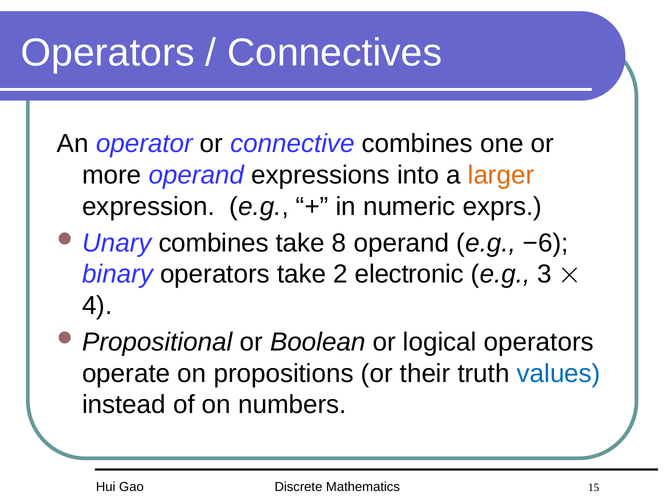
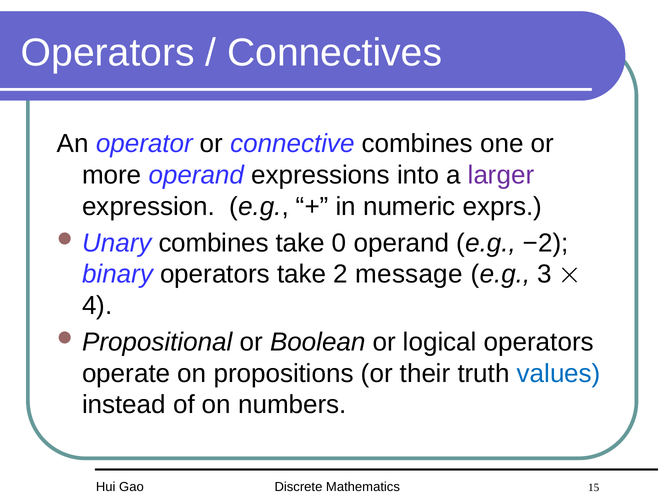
larger colour: orange -> purple
8: 8 -> 0
−6: −6 -> −2
electronic: electronic -> message
